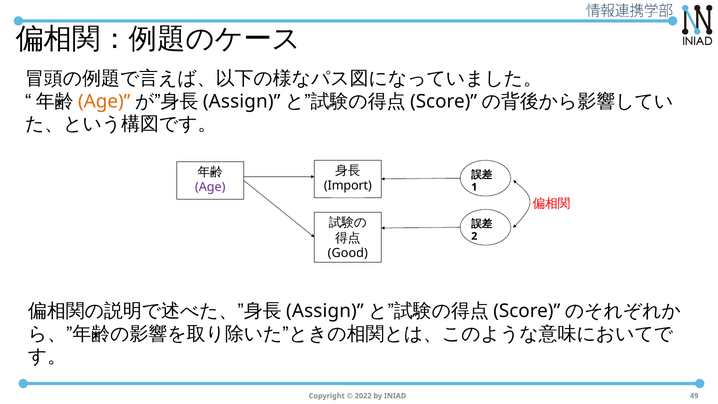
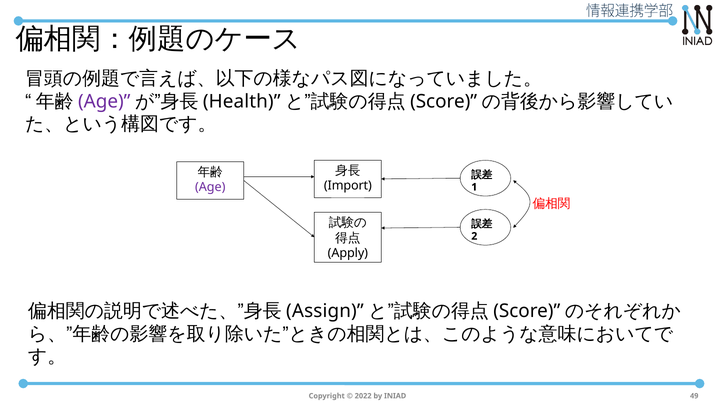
Age at (104, 101) colour: orange -> purple
Assign at (242, 101): Assign -> Health
Good: Good -> Apply
